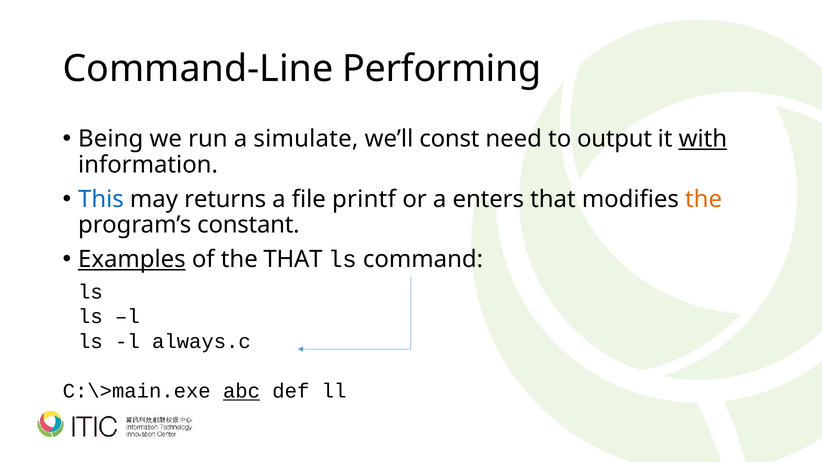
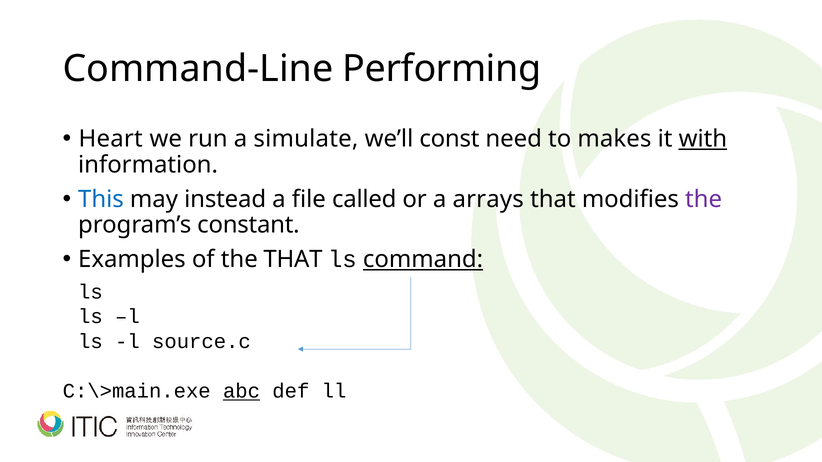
Being: Being -> Heart
output: output -> makes
returns: returns -> instead
printf: printf -> called
enters: enters -> arrays
the at (704, 199) colour: orange -> purple
Examples underline: present -> none
command underline: none -> present
always.c: always.c -> source.c
